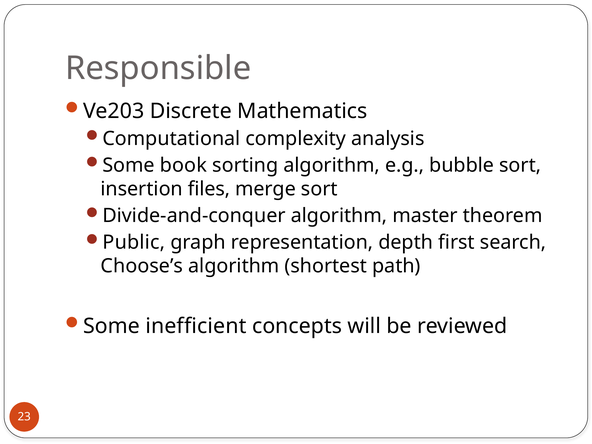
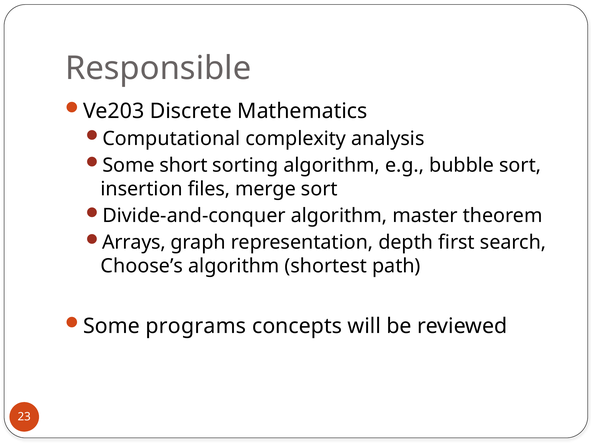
book: book -> short
Public: Public -> Arrays
inefficient: inefficient -> programs
